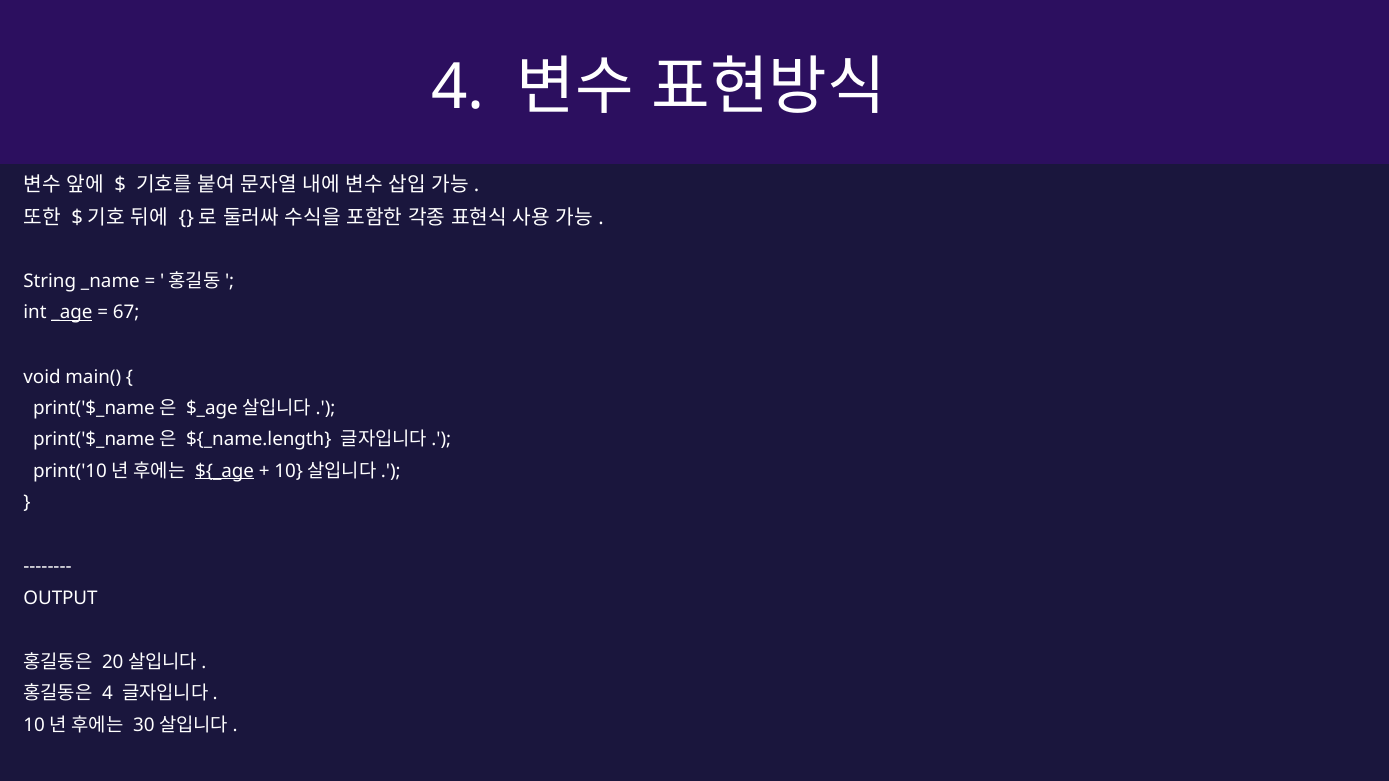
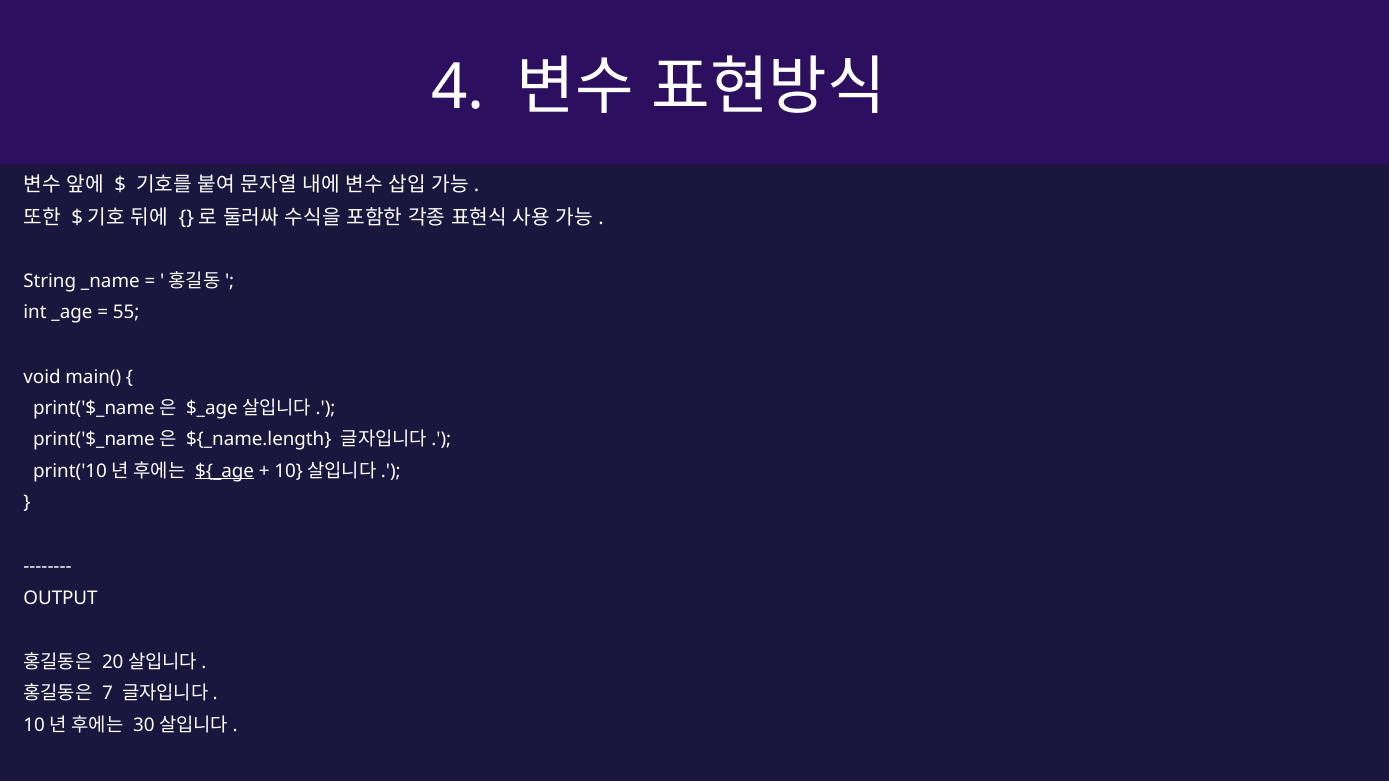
_age underline: present -> none
67: 67 -> 55
4 at (108, 694): 4 -> 7
